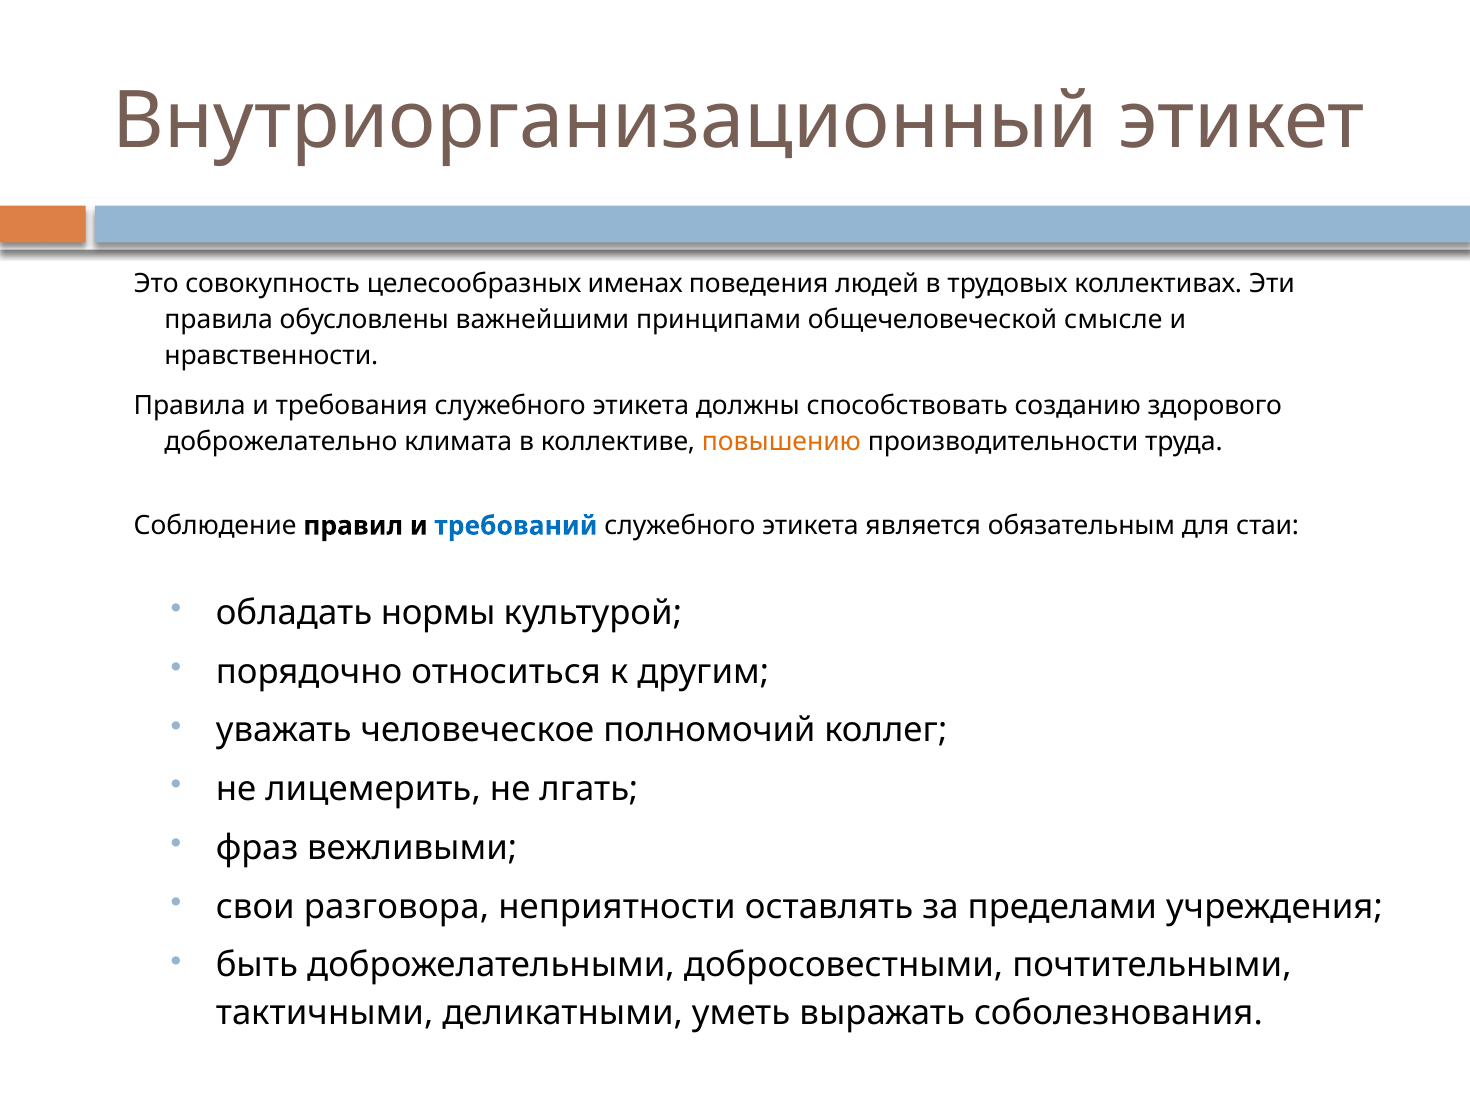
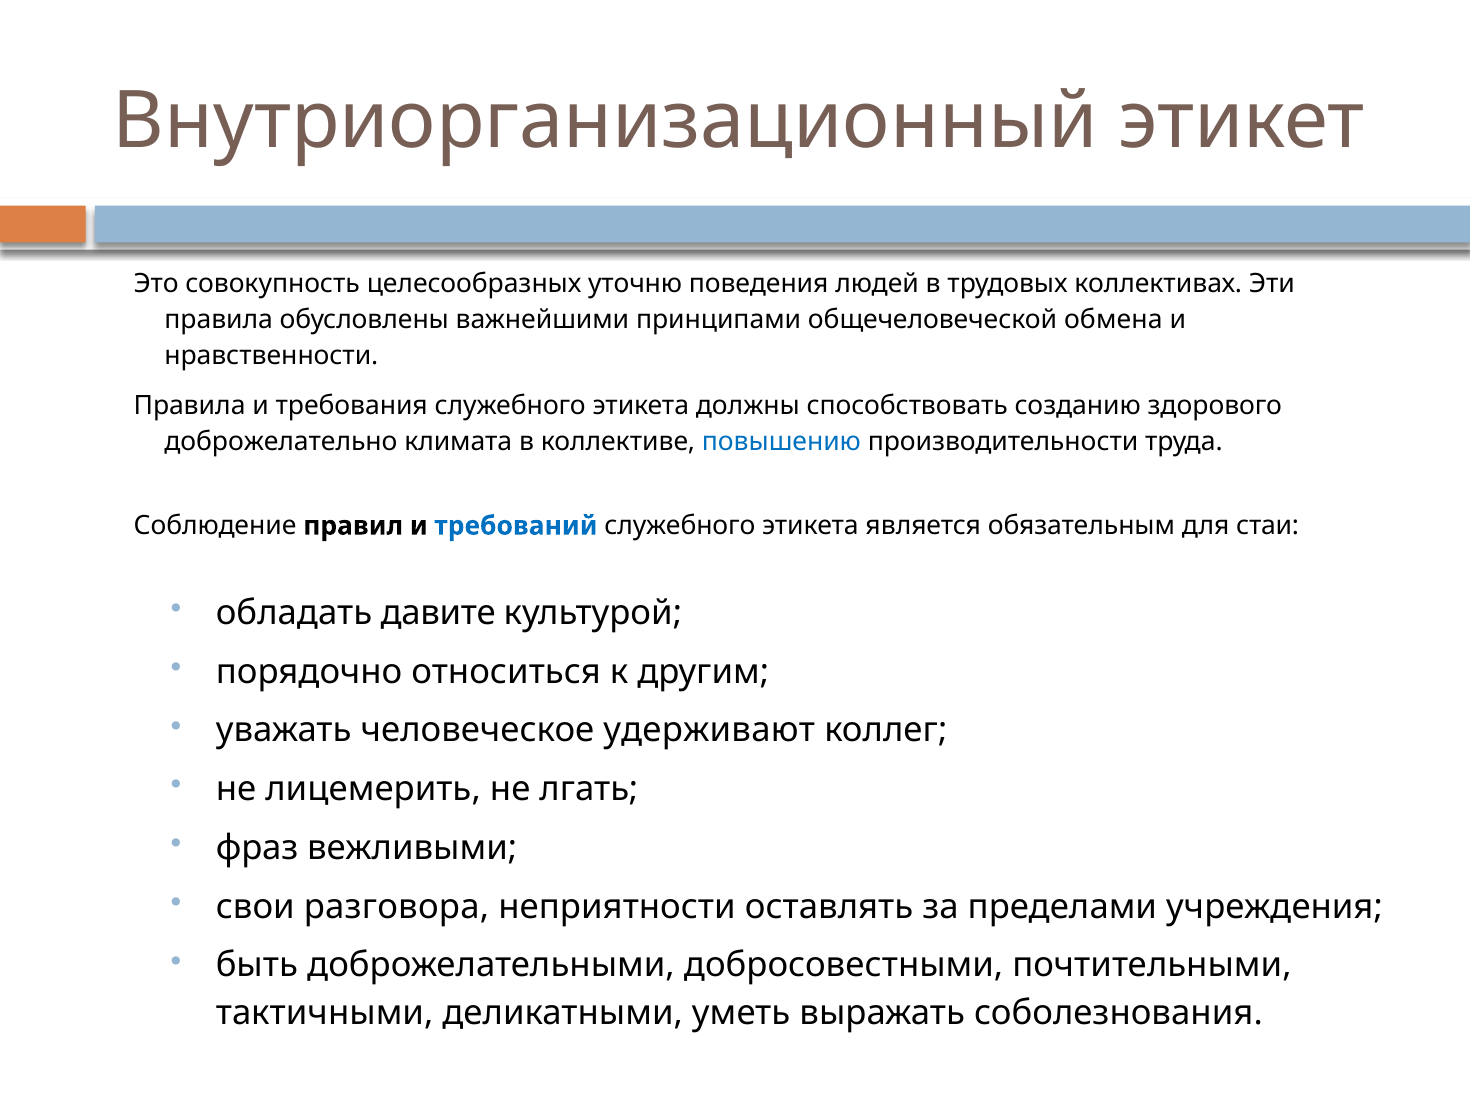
именах: именах -> уточню
смысле: смысле -> обмена
повышению colour: orange -> blue
нормы: нормы -> давите
полномочий: полномочий -> удерживают
